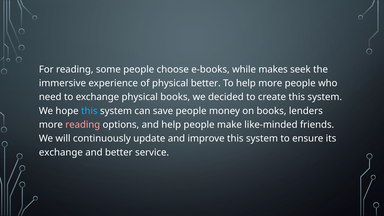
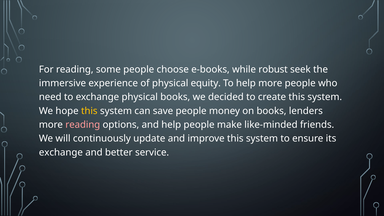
makes: makes -> robust
physical better: better -> equity
this at (89, 111) colour: light blue -> yellow
